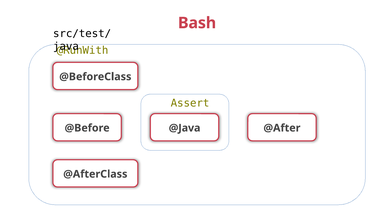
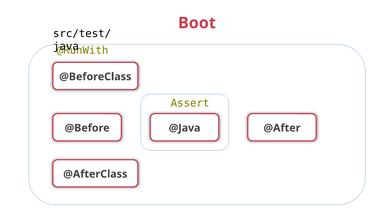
Bash: Bash -> Boot
